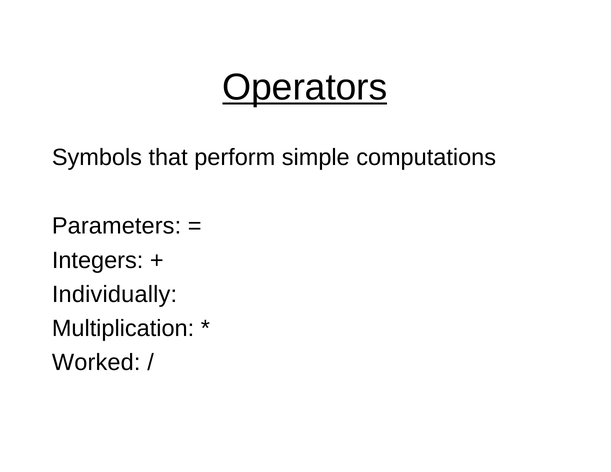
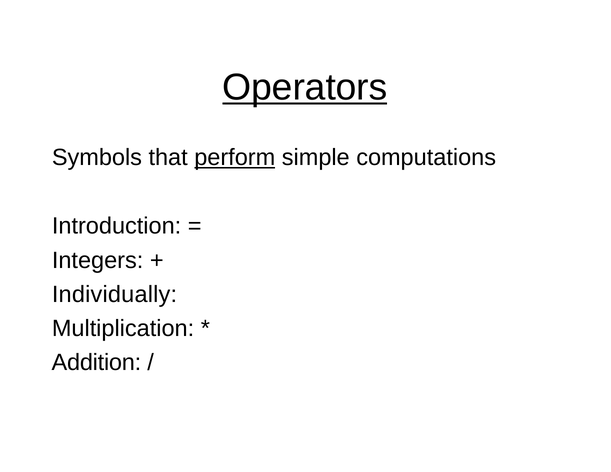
perform underline: none -> present
Parameters: Parameters -> Introduction
Worked: Worked -> Addition
